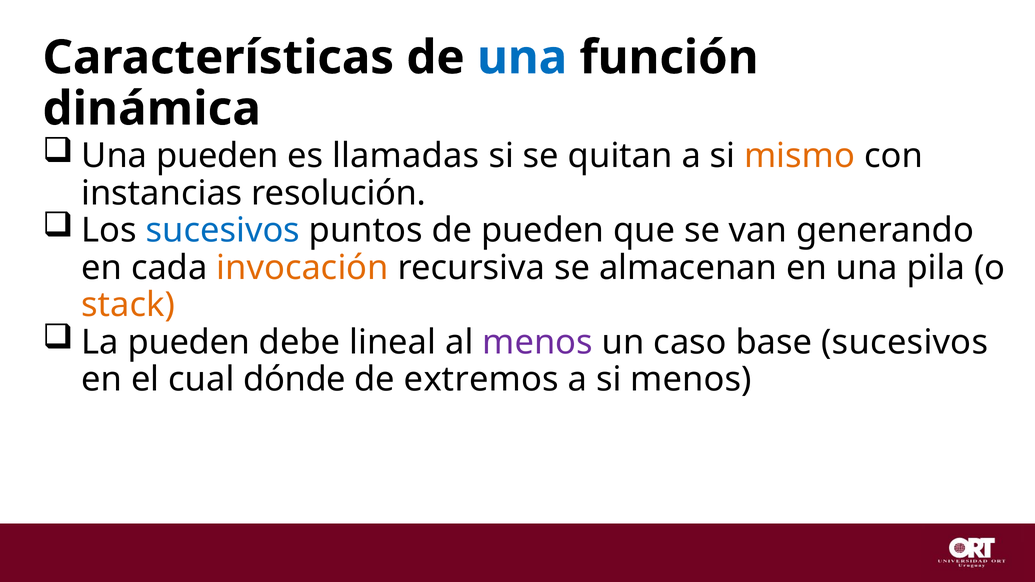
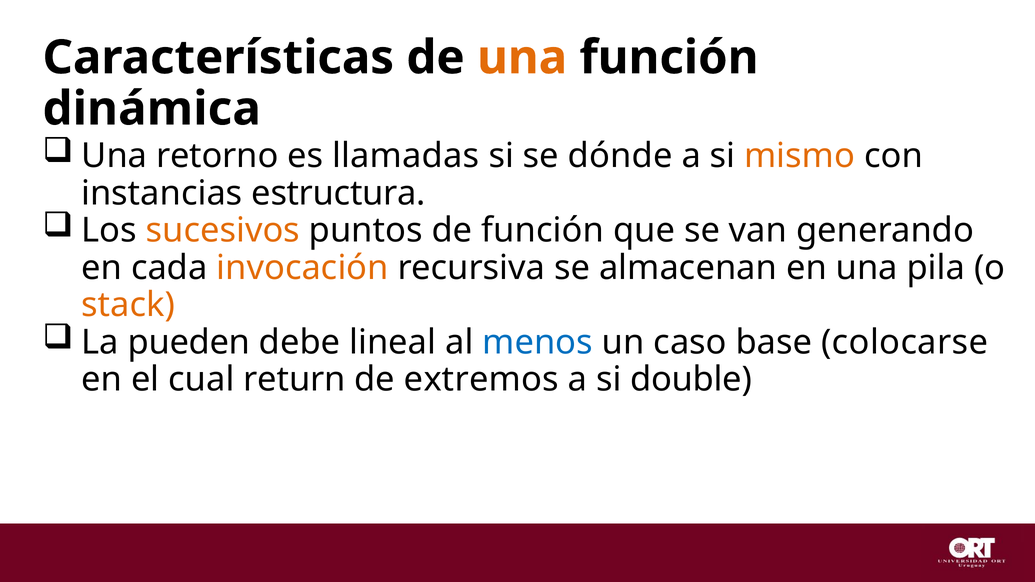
una at (522, 58) colour: blue -> orange
Una pueden: pueden -> retorno
quitan: quitan -> dónde
resolución: resolución -> estructura
sucesivos at (223, 231) colour: blue -> orange
de pueden: pueden -> función
menos at (538, 342) colour: purple -> blue
base sucesivos: sucesivos -> colocarse
dónde: dónde -> return
si menos: menos -> double
